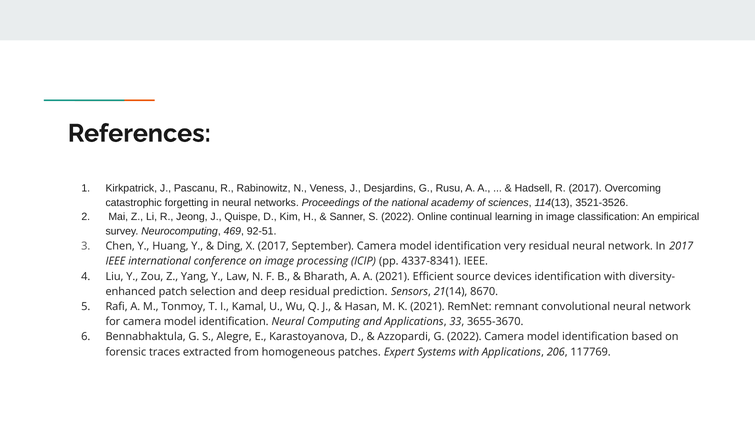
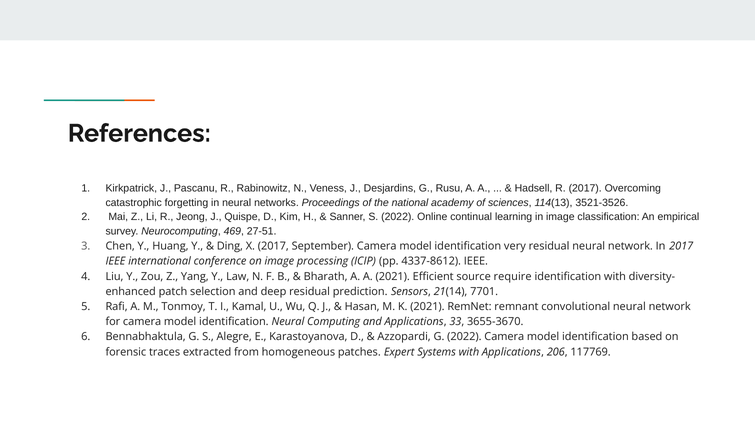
92-51: 92-51 -> 27-51
4337-8341: 4337-8341 -> 4337-8612
devices: devices -> require
8670: 8670 -> 7701
